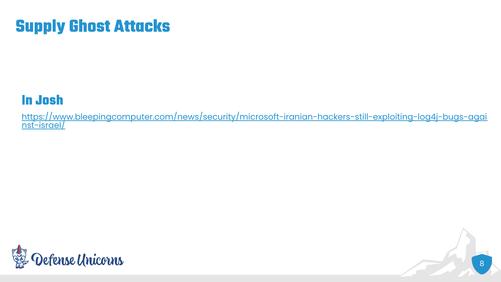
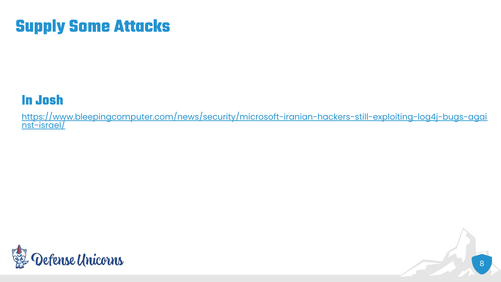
Ghost: Ghost -> Some
